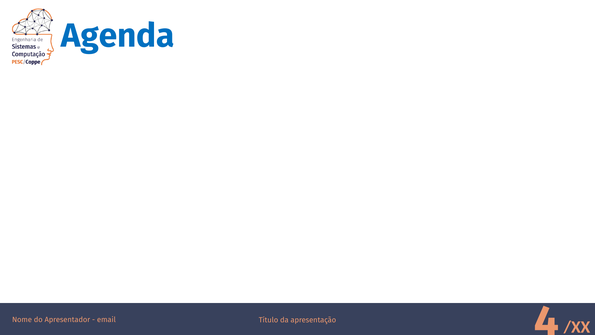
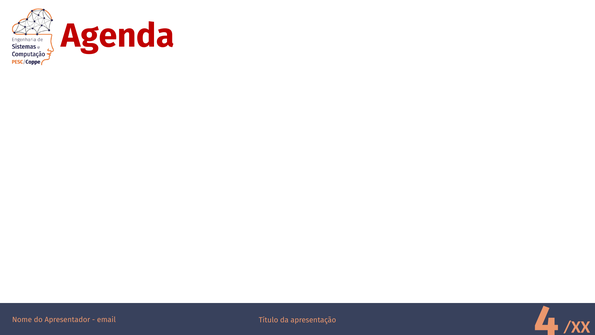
Agenda colour: blue -> red
